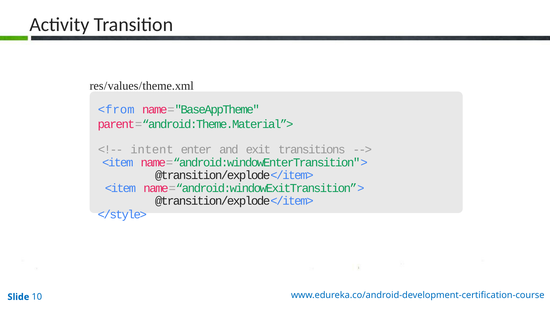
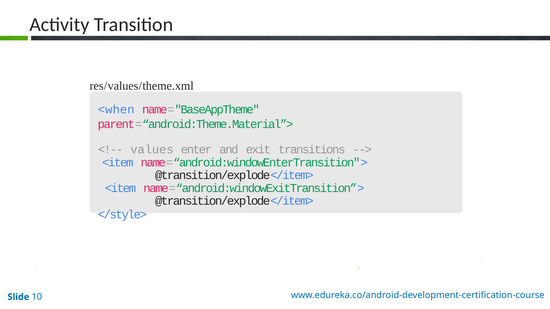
<from: <from -> <when
intent: intent -> values
